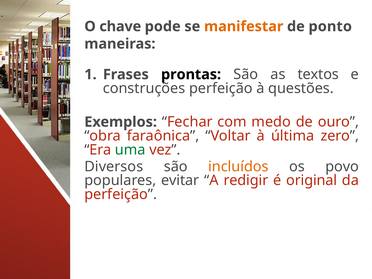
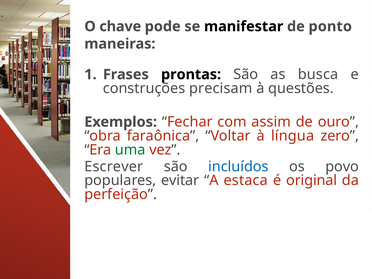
manifestar colour: orange -> black
textos: textos -> busca
construções perfeição: perfeição -> precisam
medo: medo -> assim
última: última -> língua
Diversos: Diversos -> Escrever
incluídos colour: orange -> blue
redigir: redigir -> estaca
